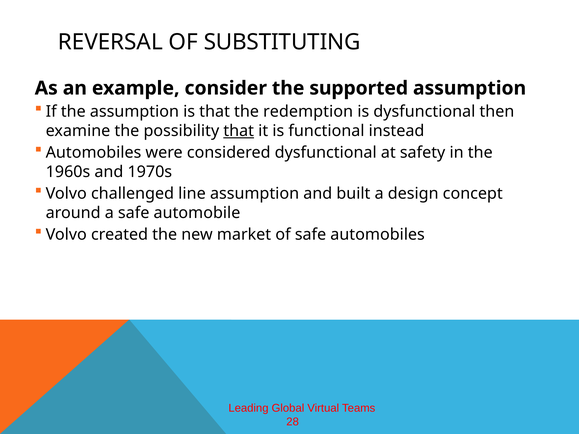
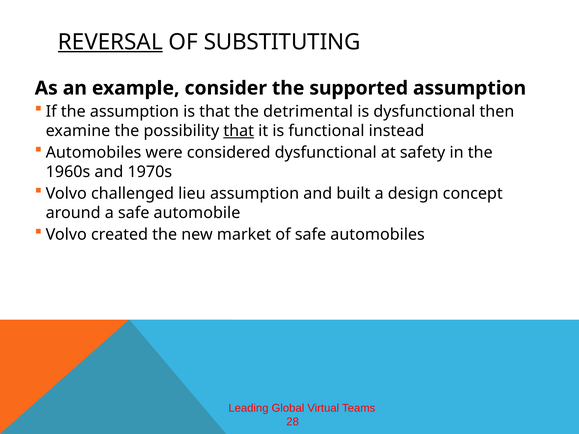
REVERSAL underline: none -> present
redemption: redemption -> detrimental
line: line -> lieu
